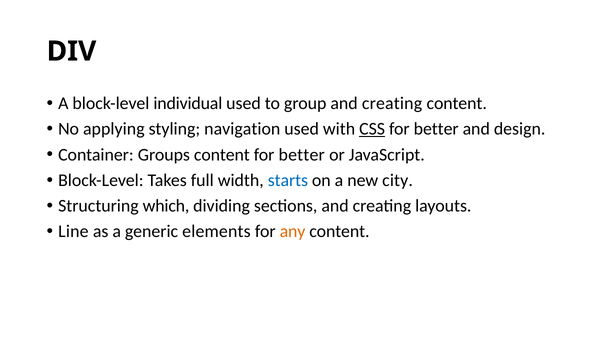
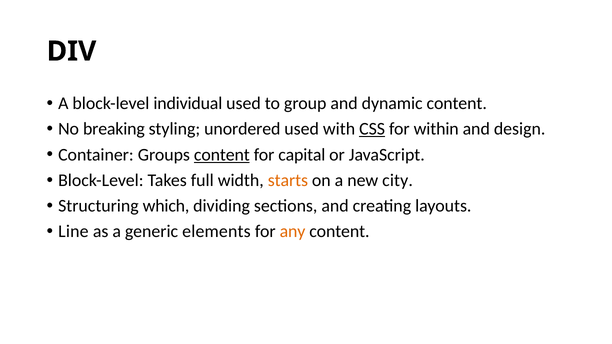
group and creating: creating -> dynamic
applying: applying -> breaking
navigation: navigation -> unordered
better at (436, 129): better -> within
content at (222, 155) underline: none -> present
better at (302, 155): better -> capital
starts colour: blue -> orange
